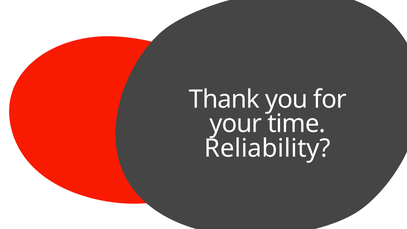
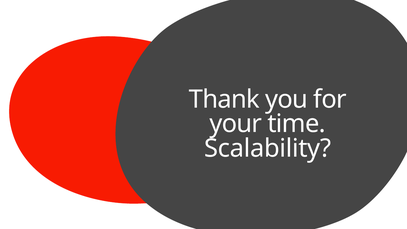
Reliability: Reliability -> Scalability
